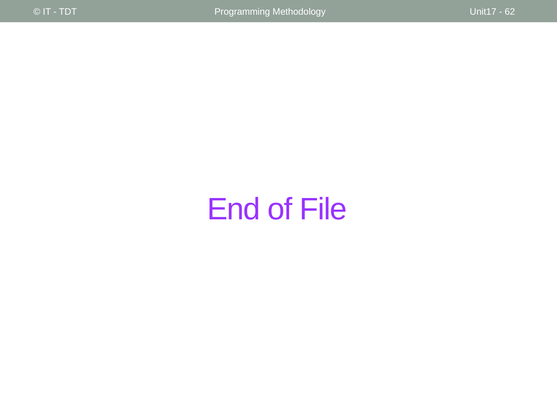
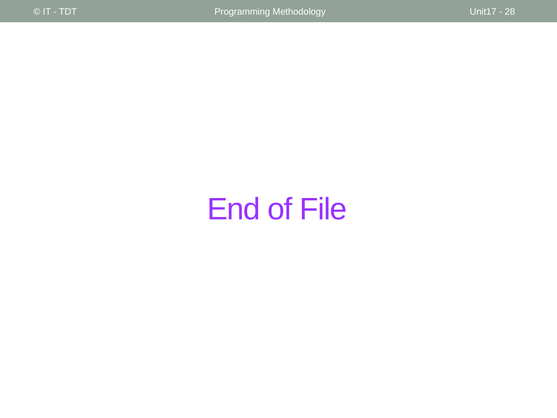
62: 62 -> 28
